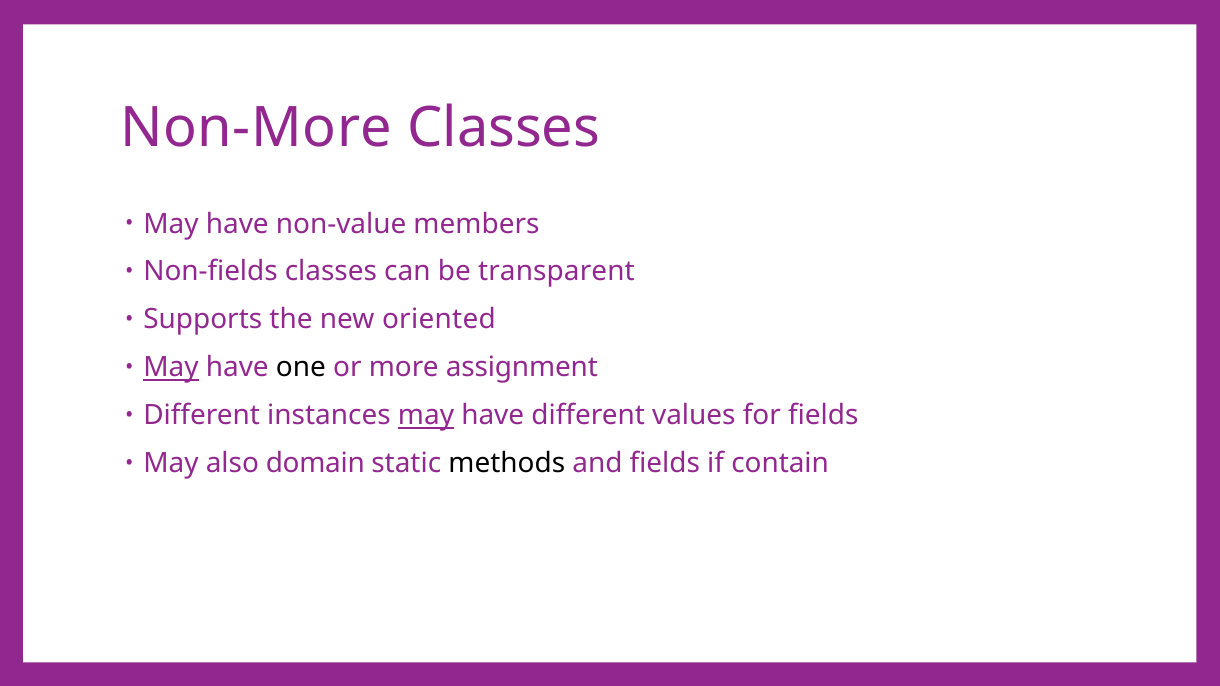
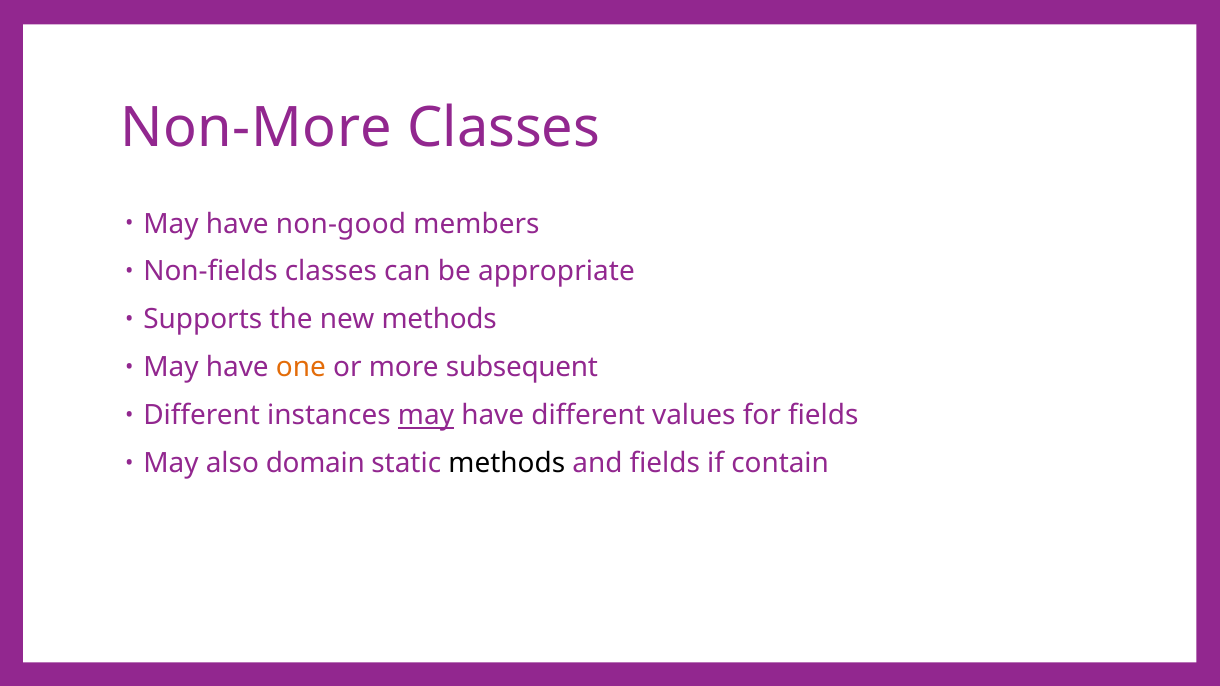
non-value: non-value -> non-good
transparent: transparent -> appropriate
new oriented: oriented -> methods
May at (171, 368) underline: present -> none
one colour: black -> orange
assignment: assignment -> subsequent
